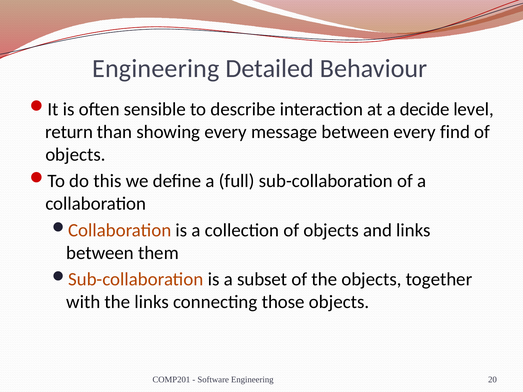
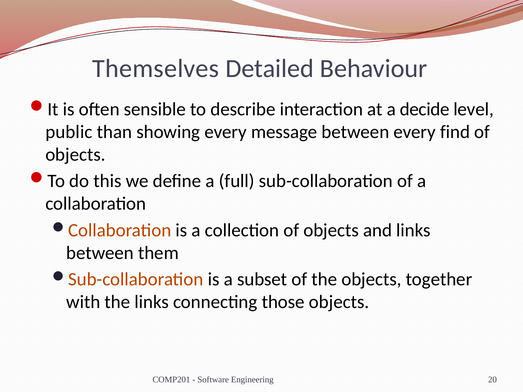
Engineering at (156, 68): Engineering -> Themselves
return: return -> public
